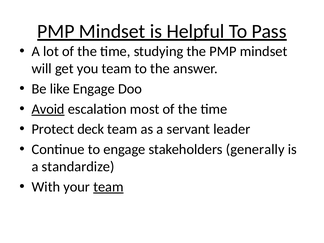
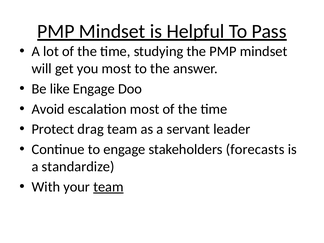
you team: team -> most
Avoid underline: present -> none
deck: deck -> drag
generally: generally -> forecasts
